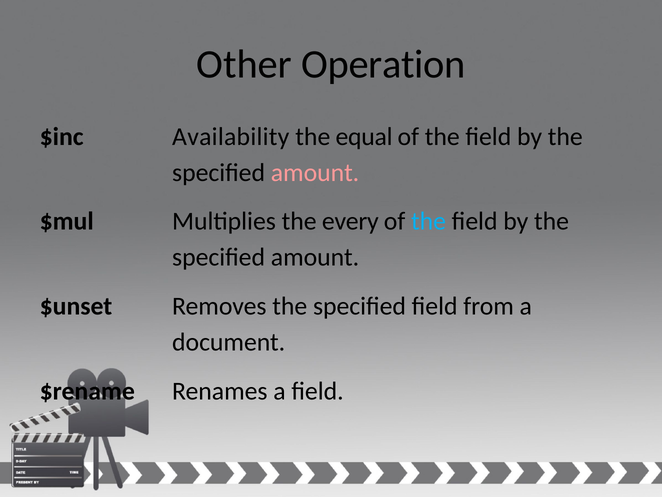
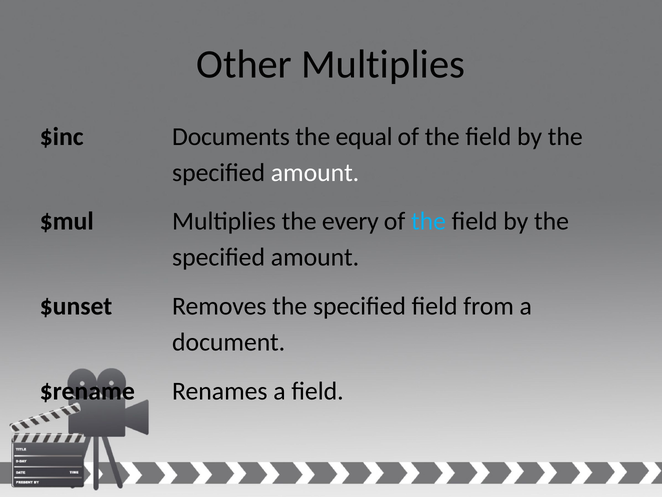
Other Operation: Operation -> Multiplies
Availability: Availability -> Documents
amount at (315, 172) colour: pink -> white
